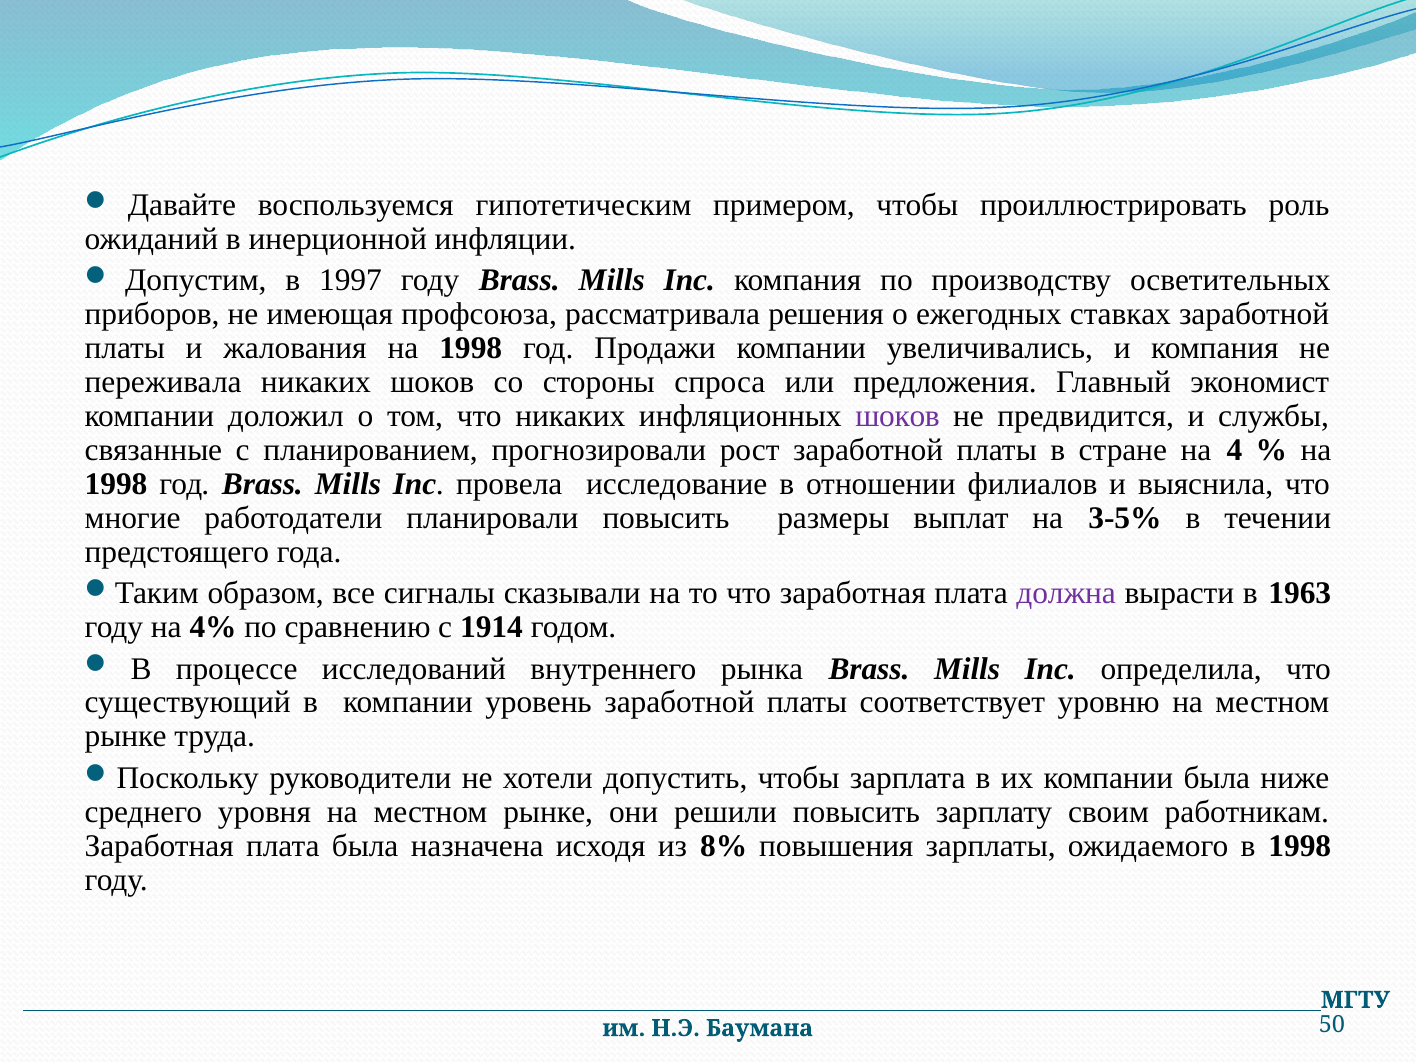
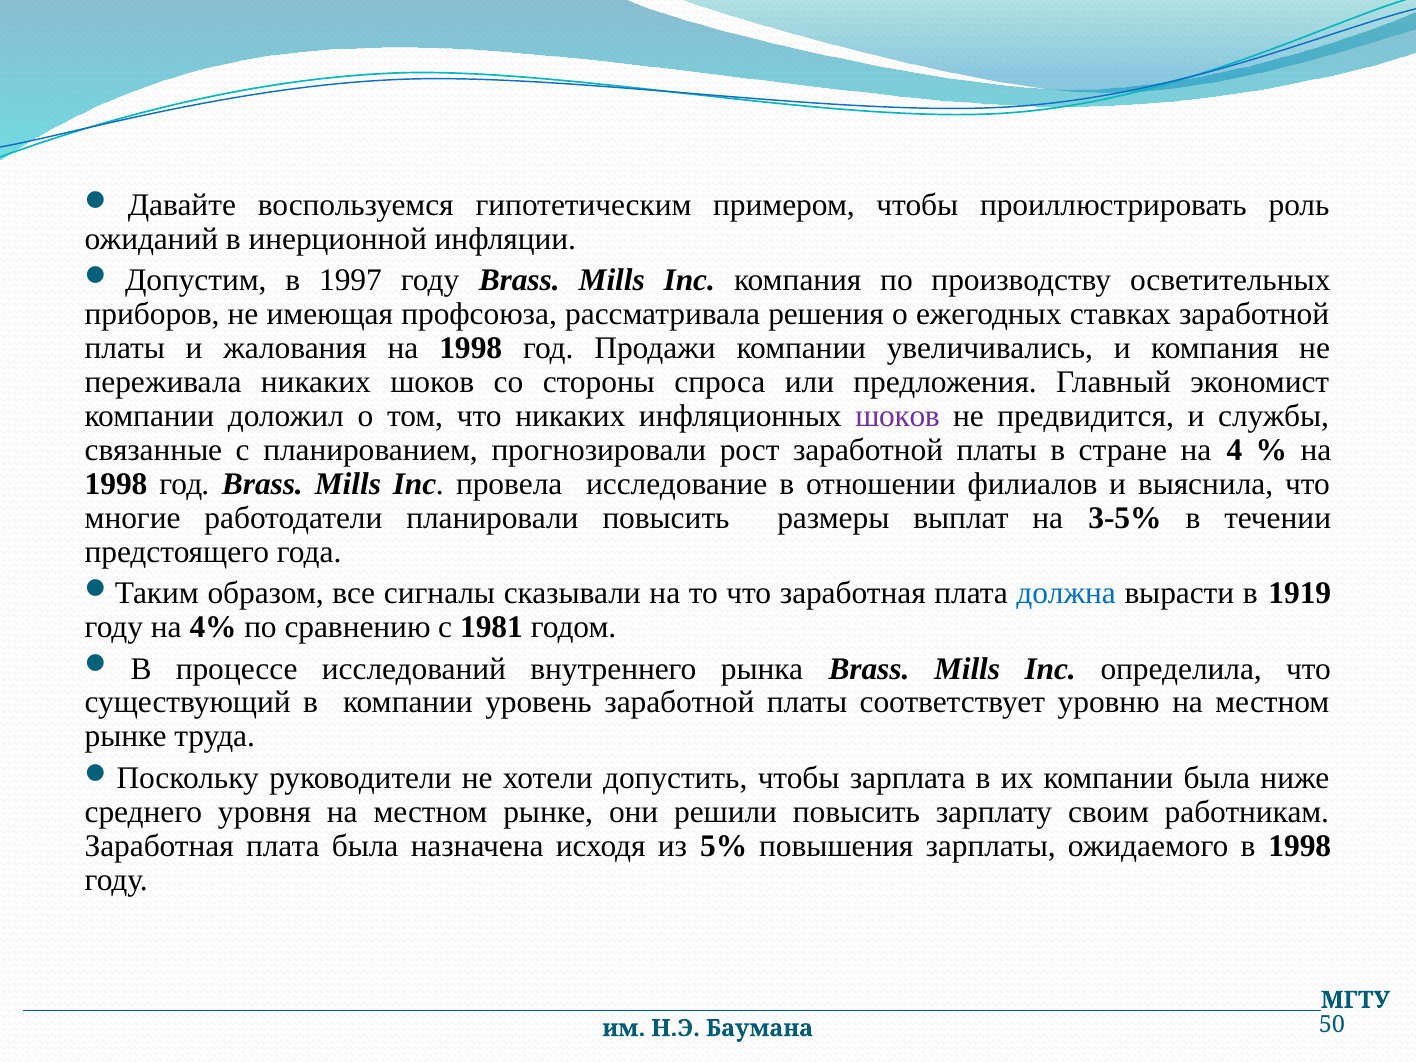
должна colour: purple -> blue
1963: 1963 -> 1919
1914: 1914 -> 1981
8%: 8% -> 5%
